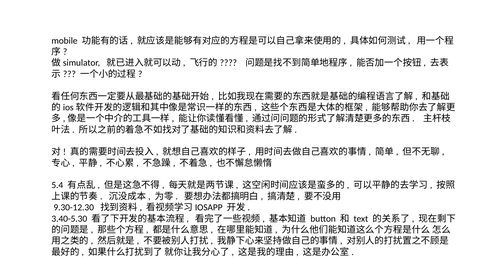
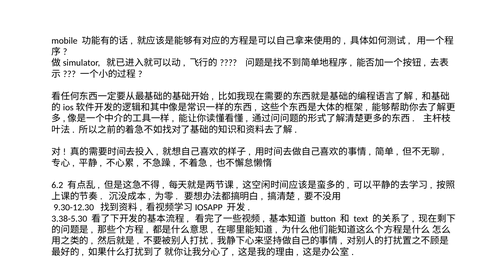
5.4: 5.4 -> 6.2
3.40-5.30: 3.40-5.30 -> 3.38-5.30
